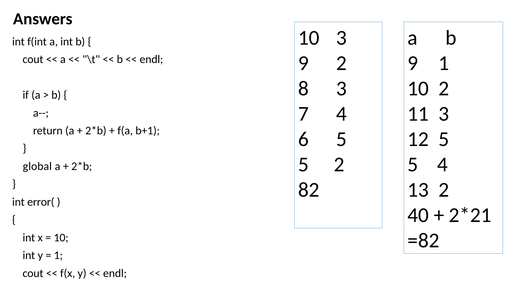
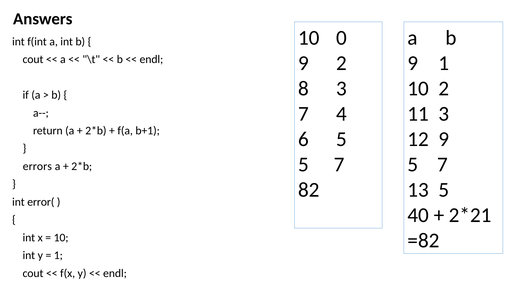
10 3: 3 -> 0
5 at (444, 139): 5 -> 9
2 at (339, 164): 2 -> 7
4 at (443, 164): 4 -> 7
global: global -> errors
2 at (444, 190): 2 -> 5
